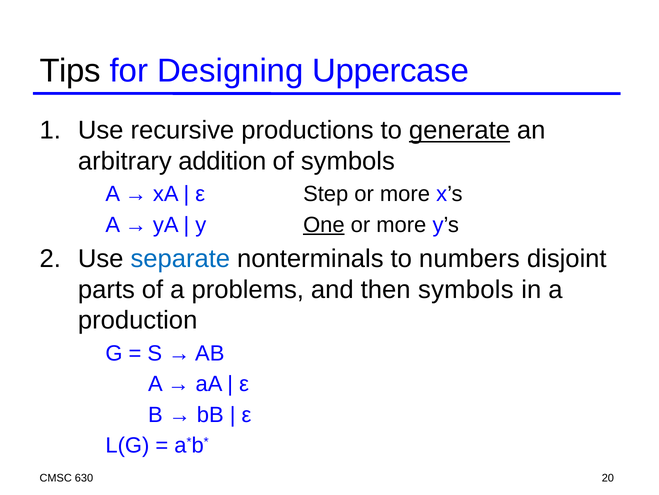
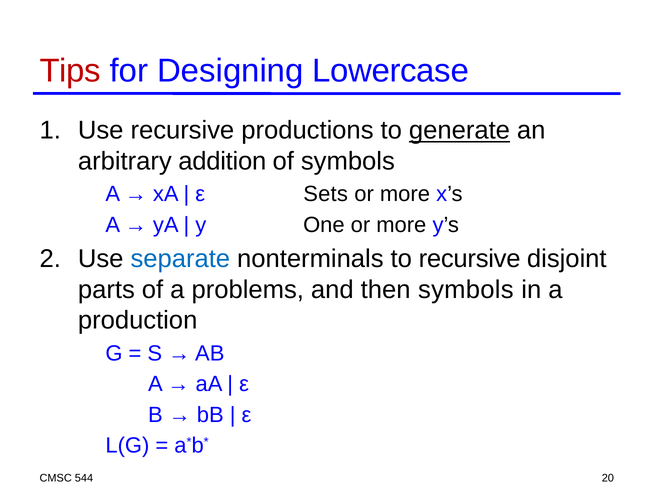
Tips colour: black -> red
Uppercase: Uppercase -> Lowercase
Step: Step -> Sets
One underline: present -> none
to numbers: numbers -> recursive
630: 630 -> 544
